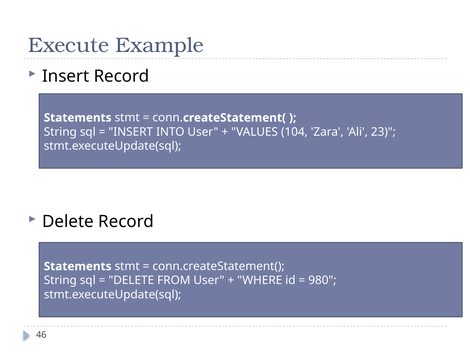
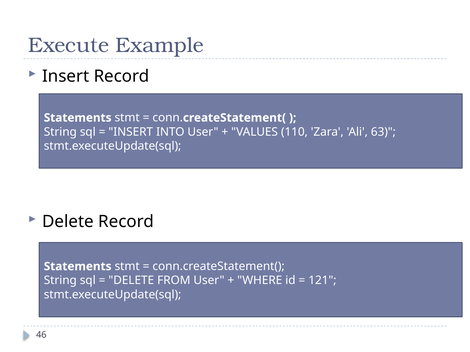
104: 104 -> 110
23: 23 -> 63
980: 980 -> 121
